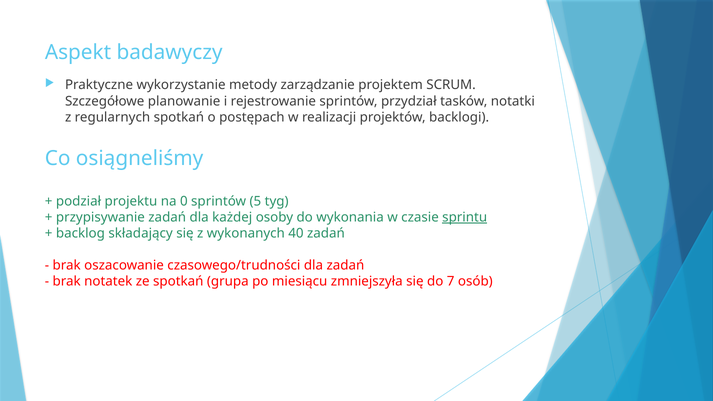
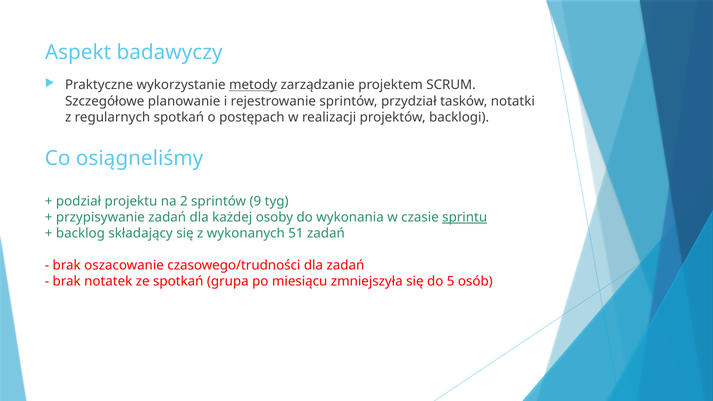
metody underline: none -> present
0: 0 -> 2
5: 5 -> 9
40: 40 -> 51
7: 7 -> 5
